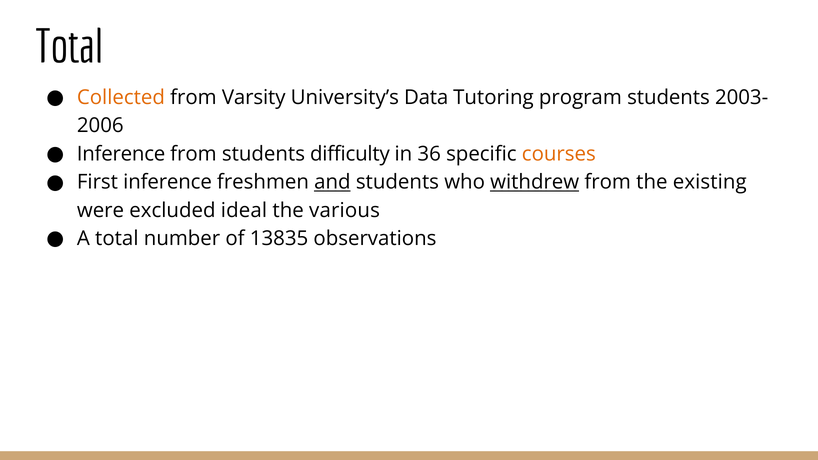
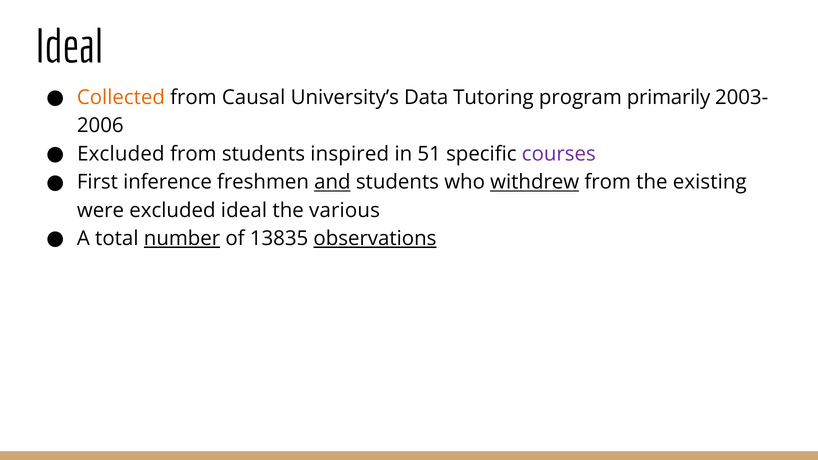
Total at (69, 47): Total -> Ideal
Varsity: Varsity -> Causal
program students: students -> primarily
Inference at (121, 154): Inference -> Excluded
difficulty: difficulty -> inspired
36: 36 -> 51
courses colour: orange -> purple
number underline: none -> present
observations underline: none -> present
